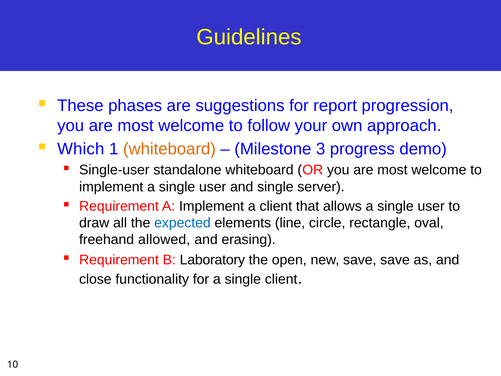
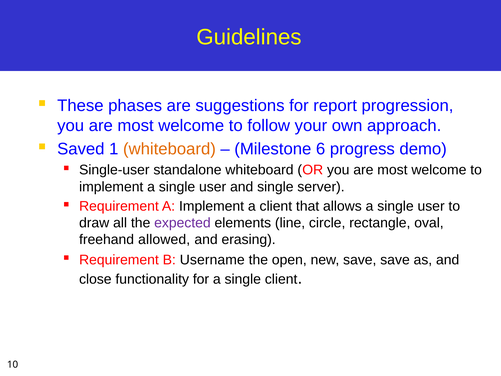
Which: Which -> Saved
3: 3 -> 6
expected colour: blue -> purple
Laboratory: Laboratory -> Username
